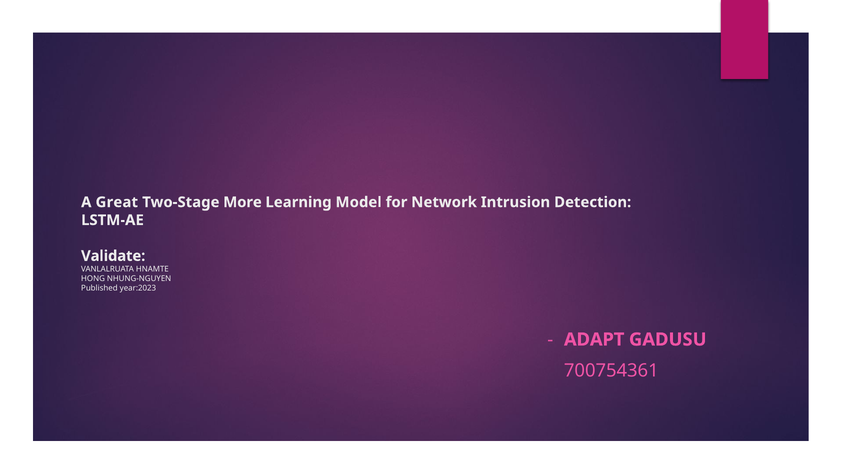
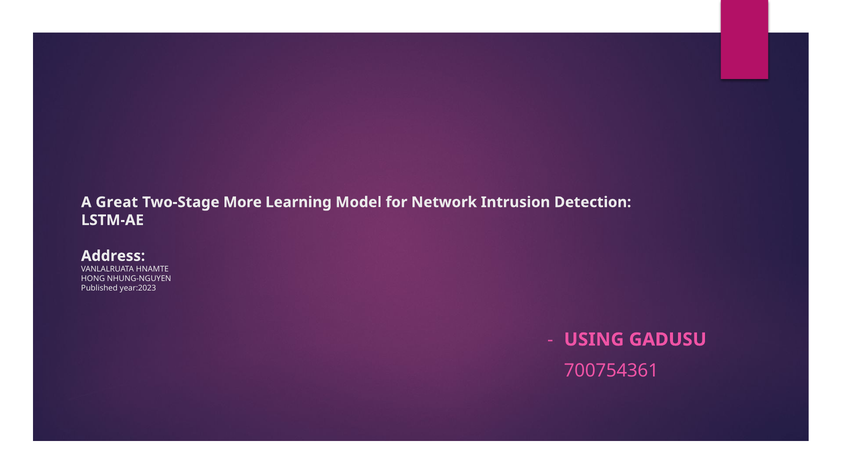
Validate: Validate -> Address
ADAPT: ADAPT -> USING
